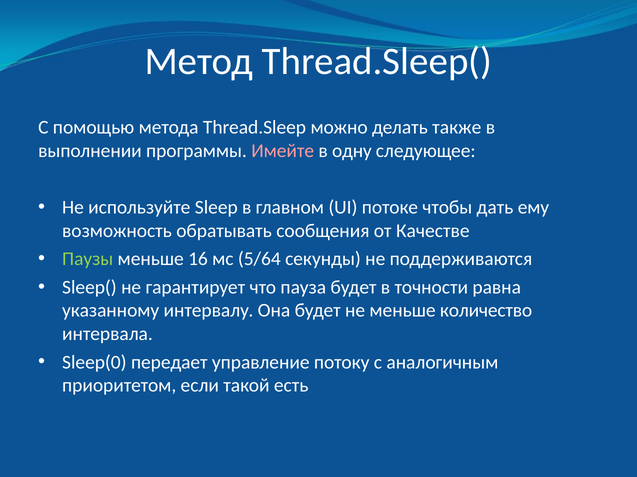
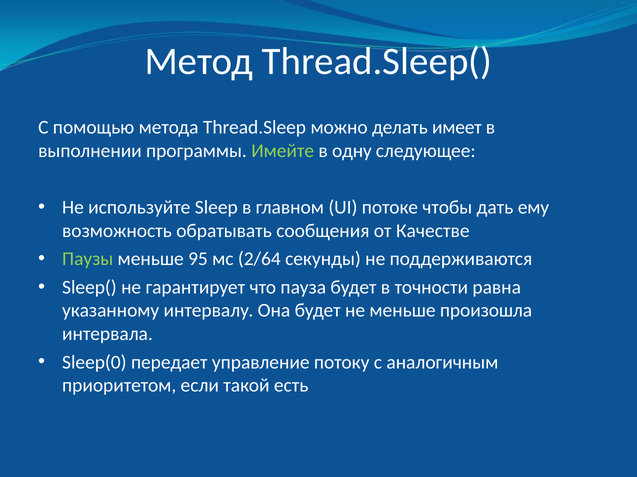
также: также -> имеет
Имейте colour: pink -> light green
16: 16 -> 95
5/64: 5/64 -> 2/64
количество: количество -> произошла
